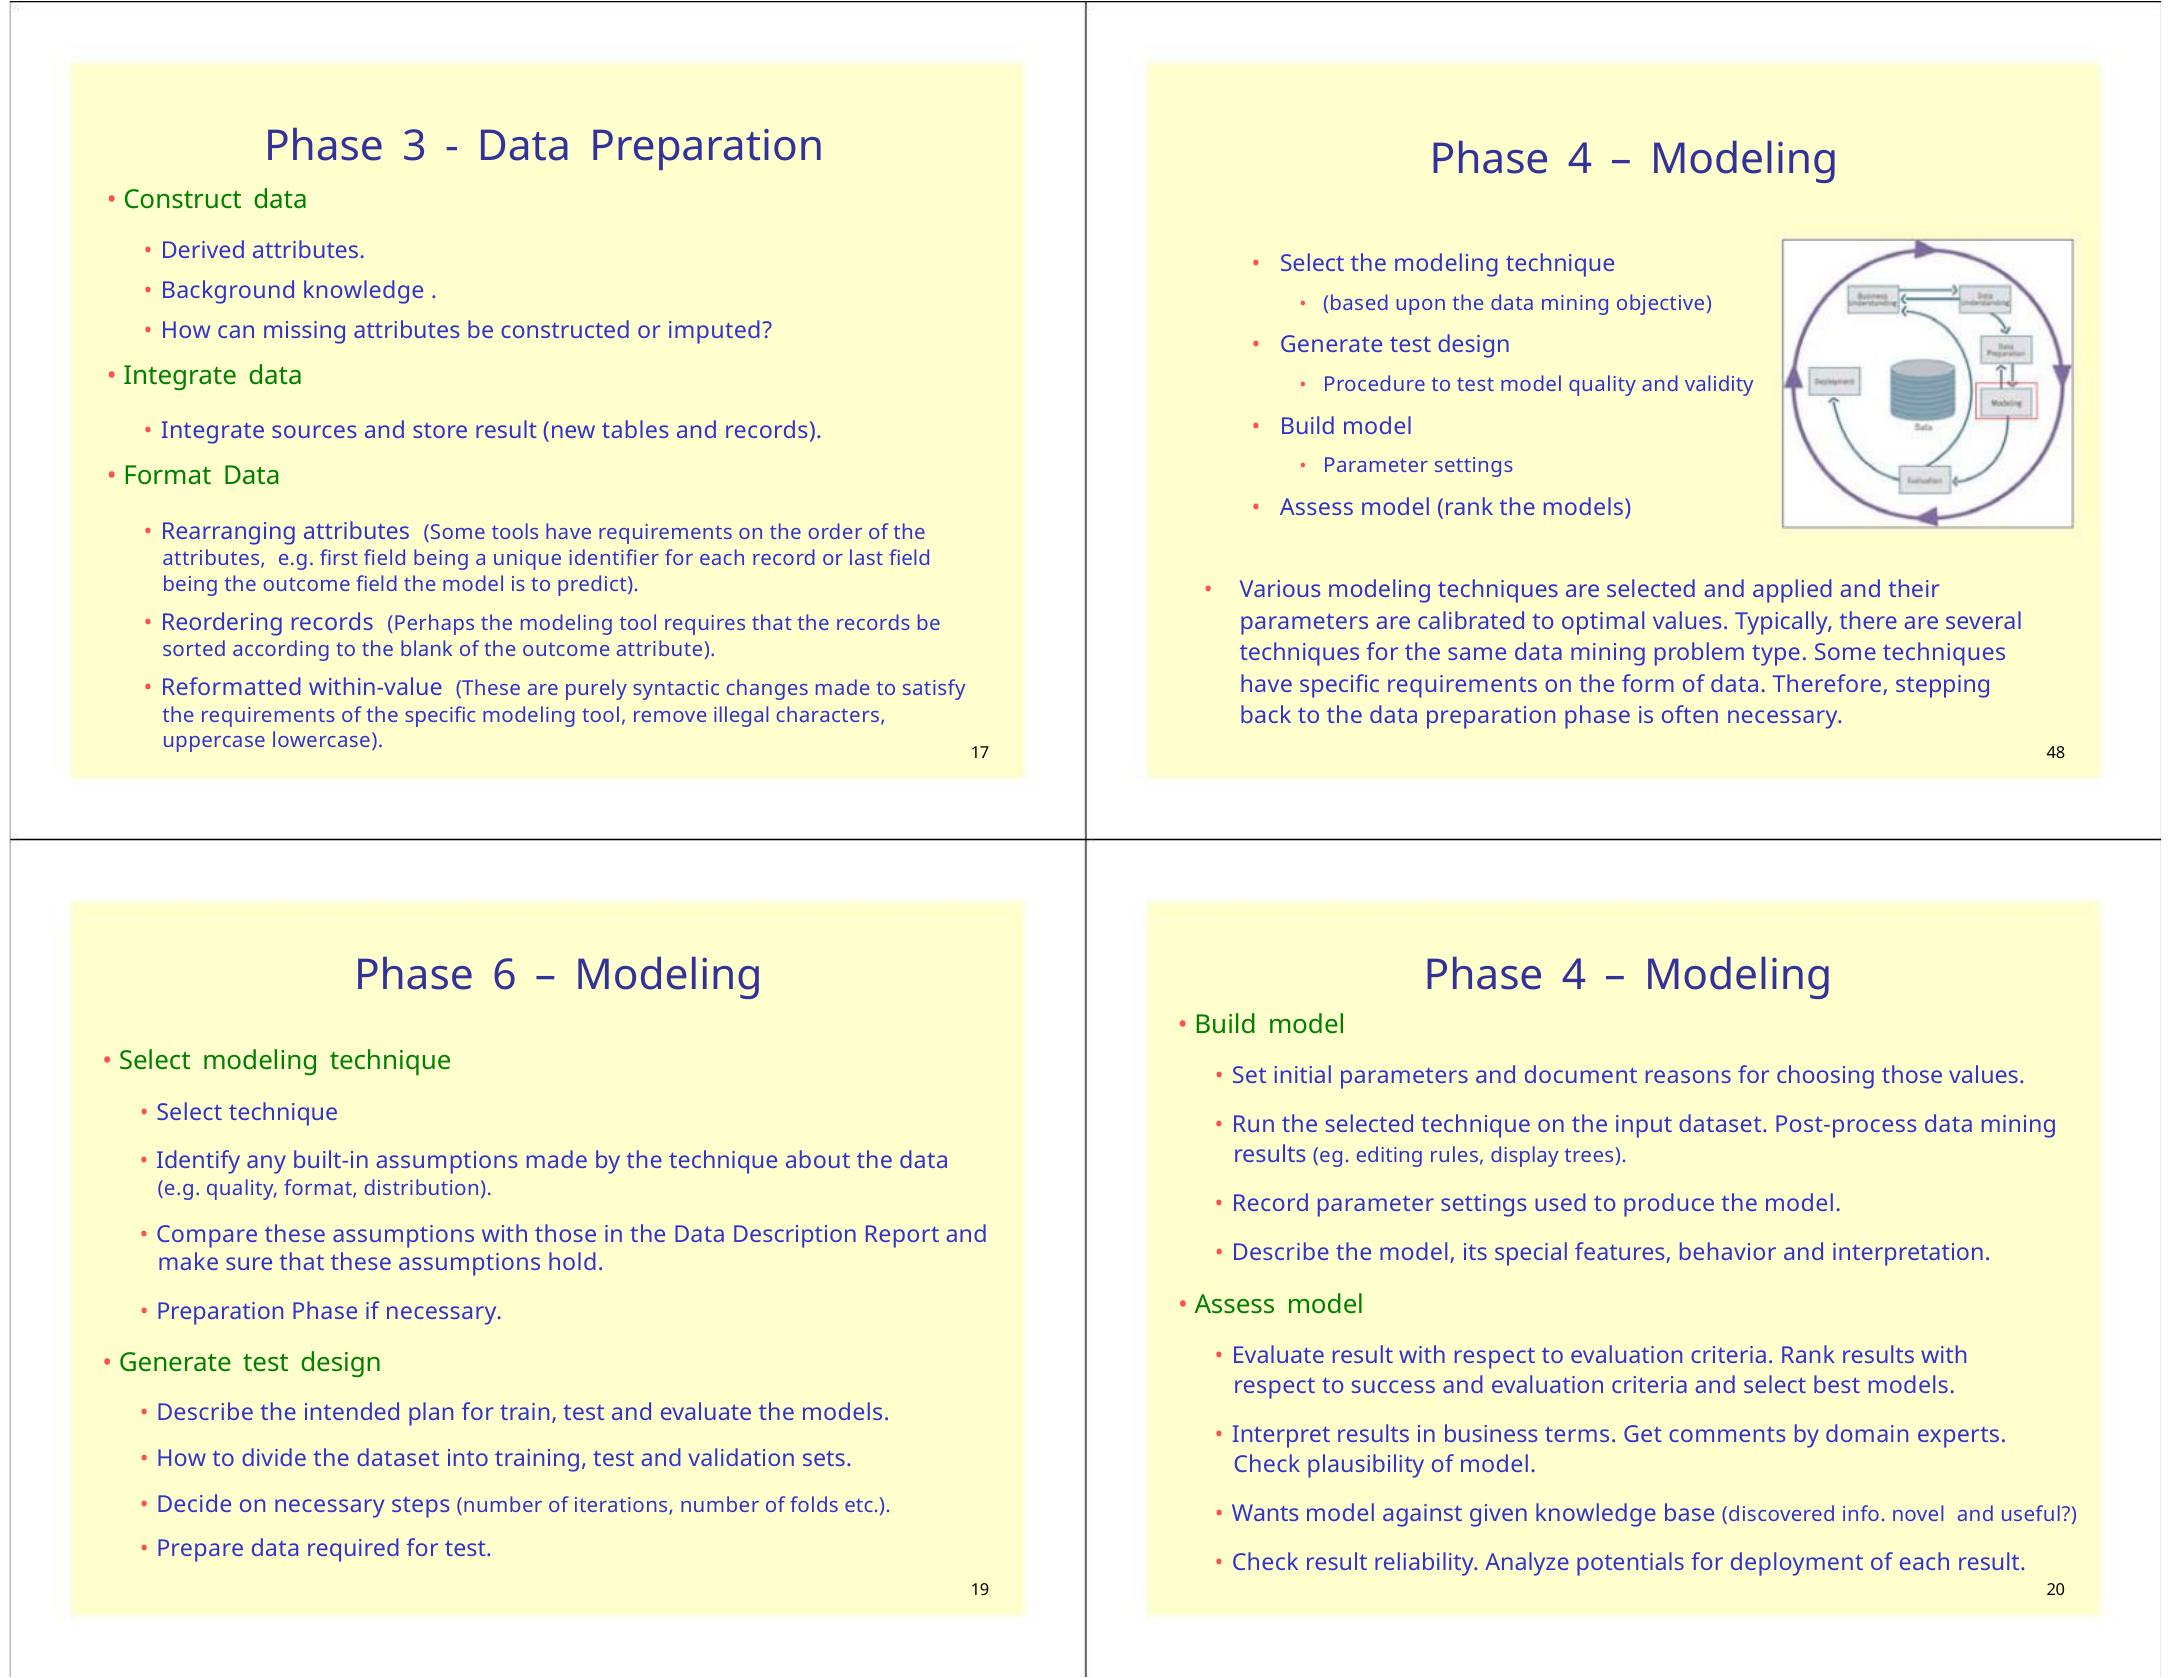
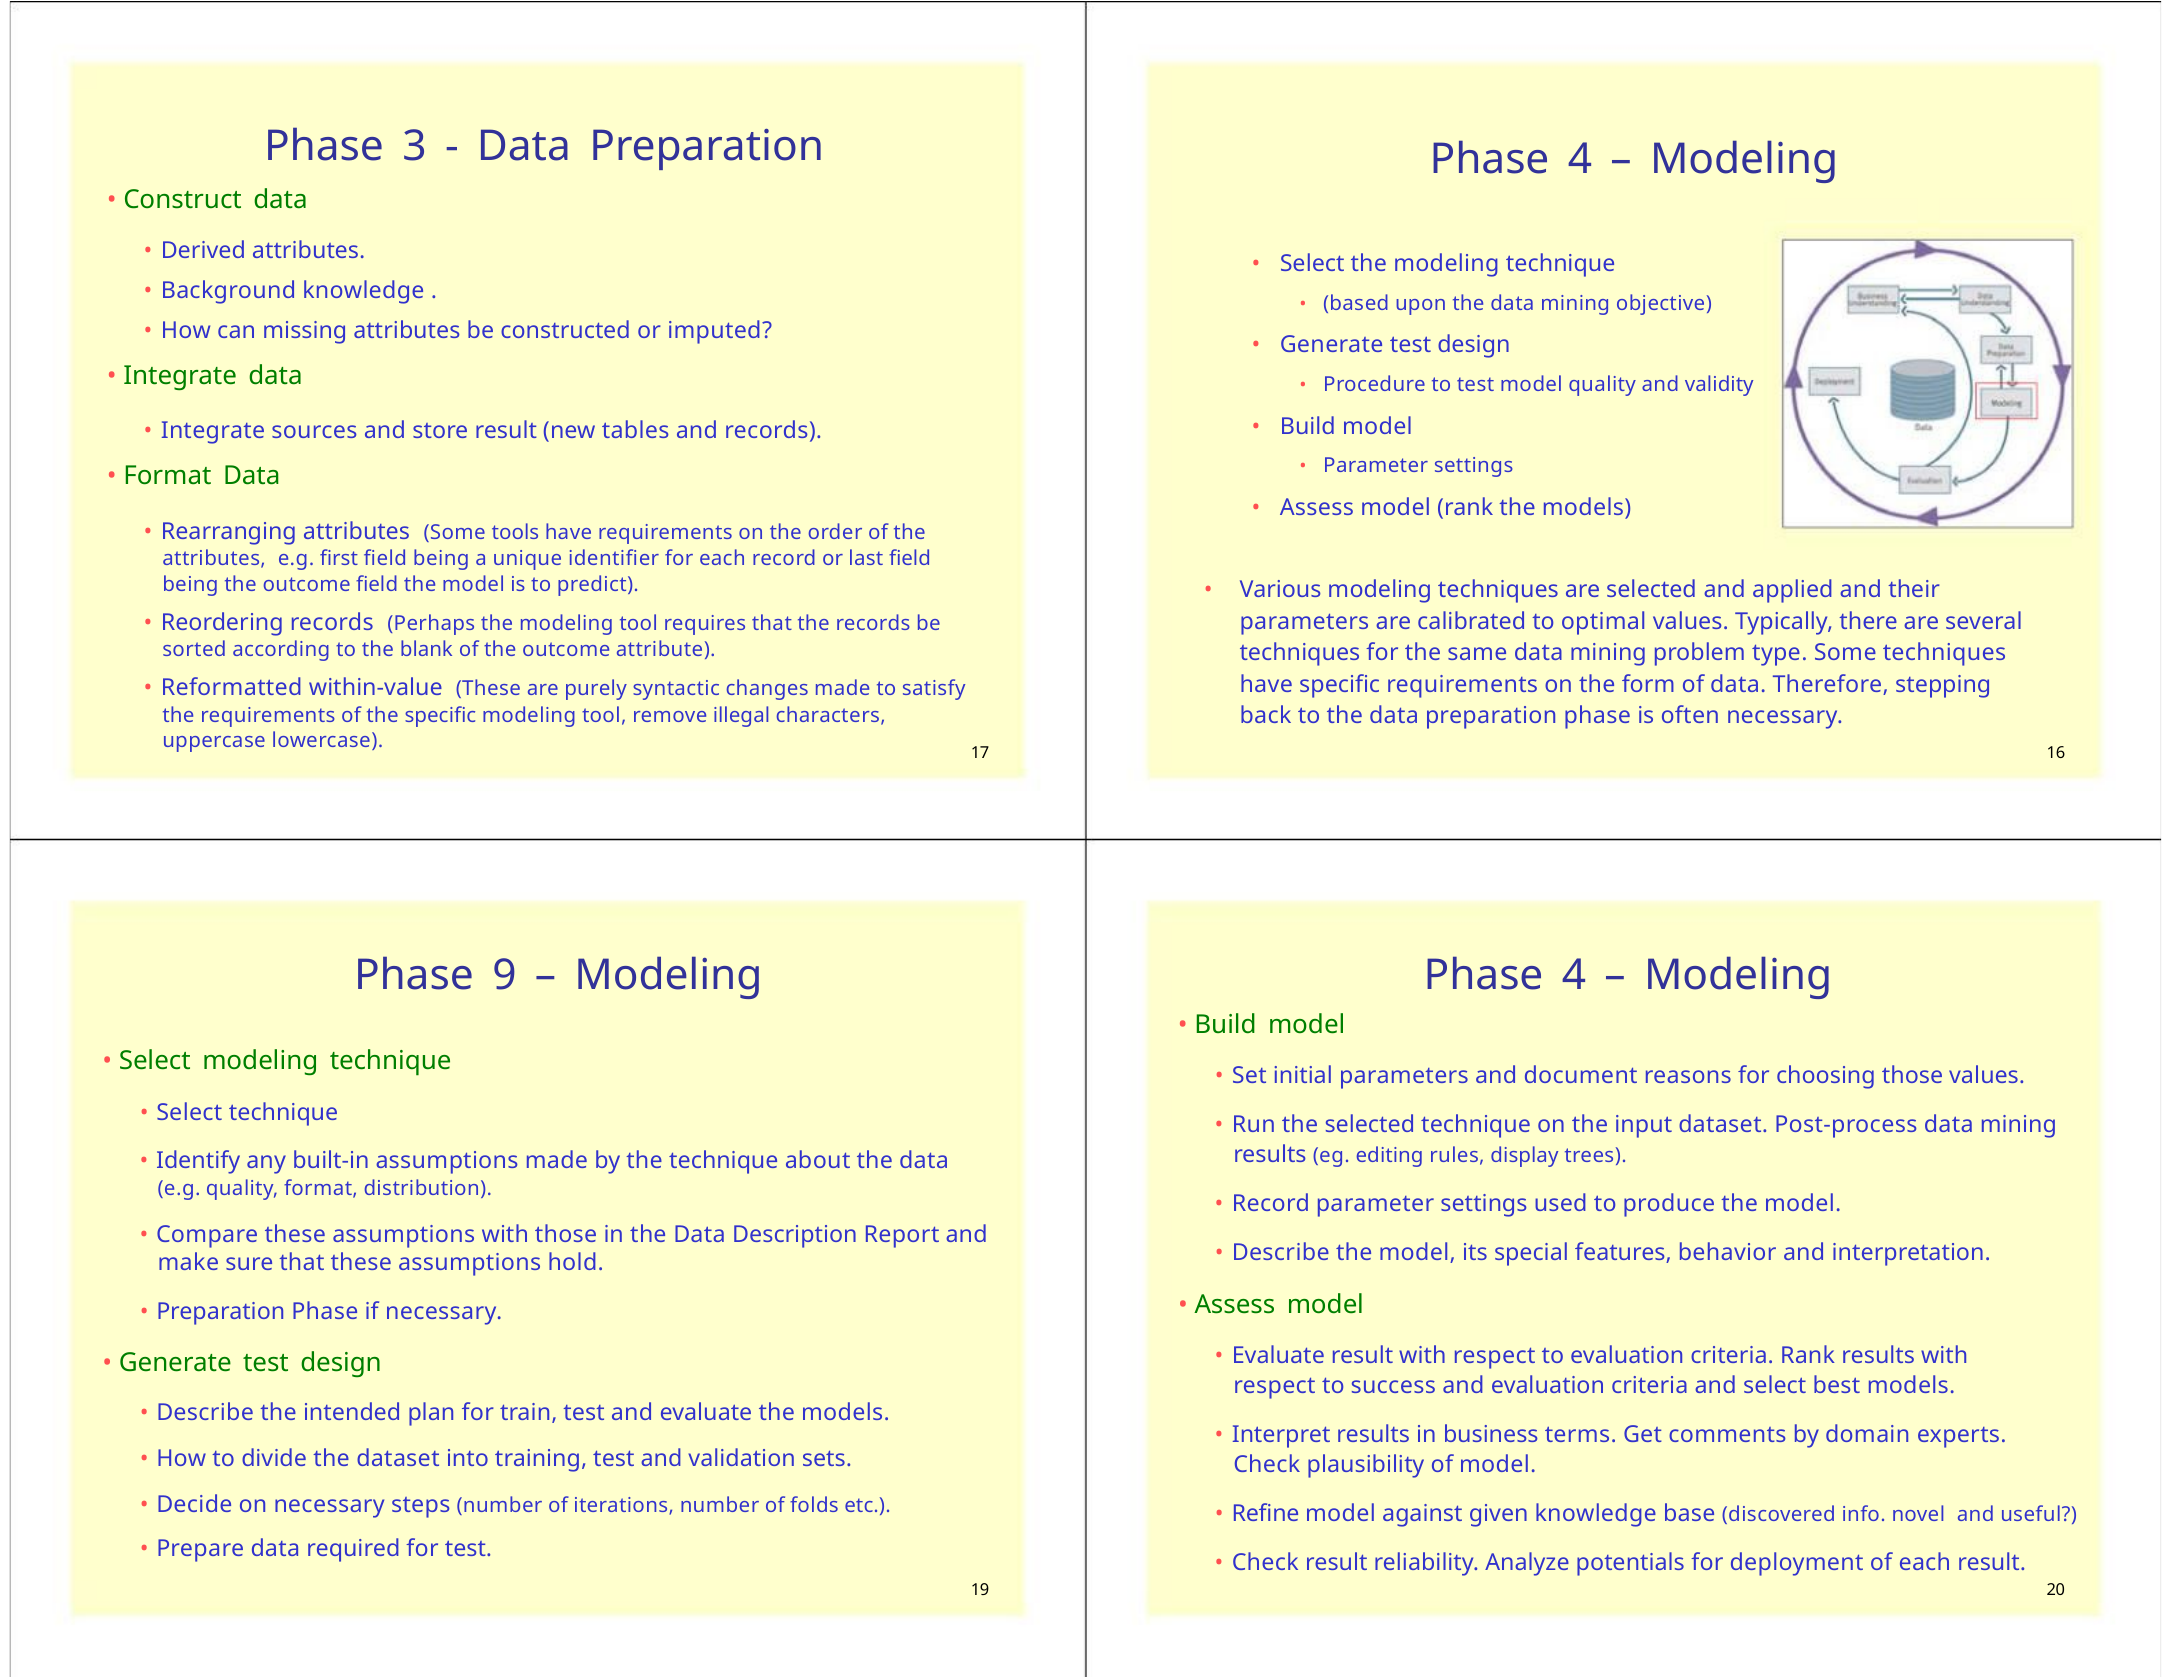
48: 48 -> 16
6: 6 -> 9
Wants: Wants -> Refine
